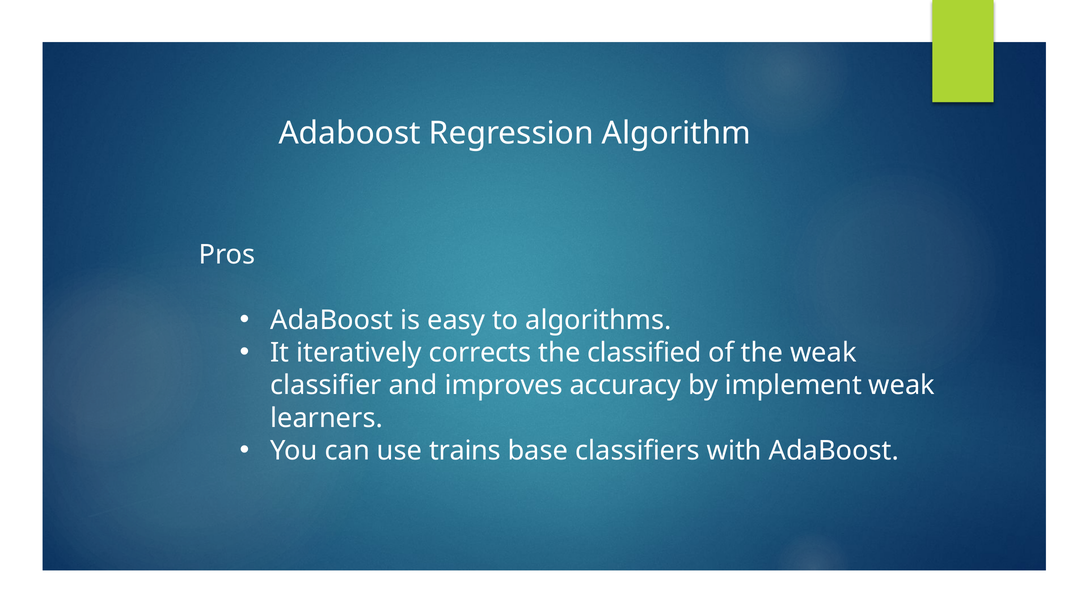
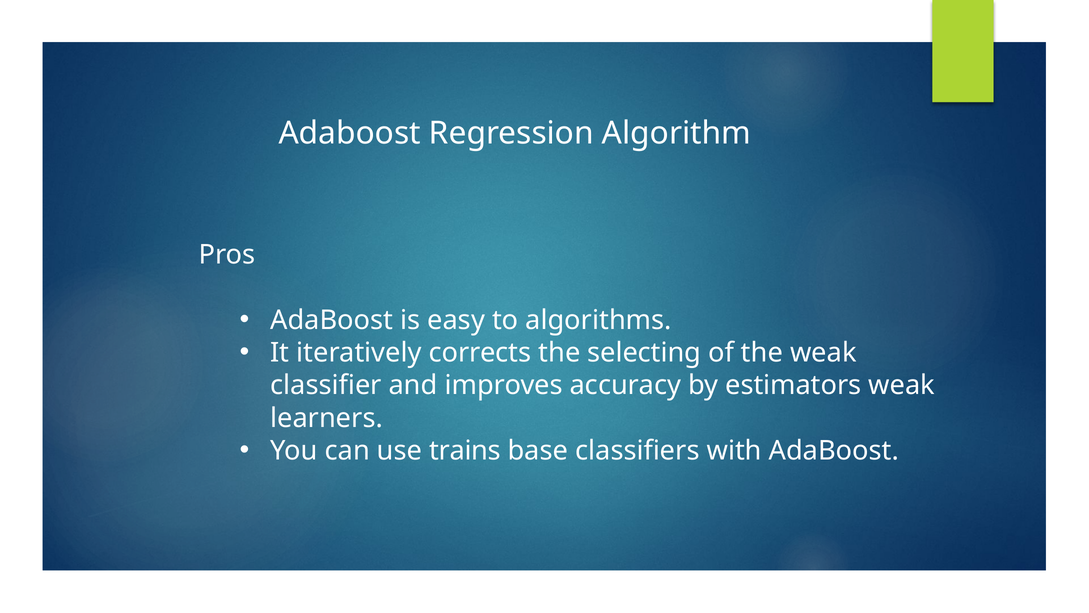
classified: classified -> selecting
implement: implement -> estimators
